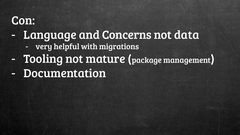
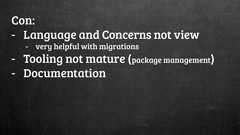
data: data -> view
